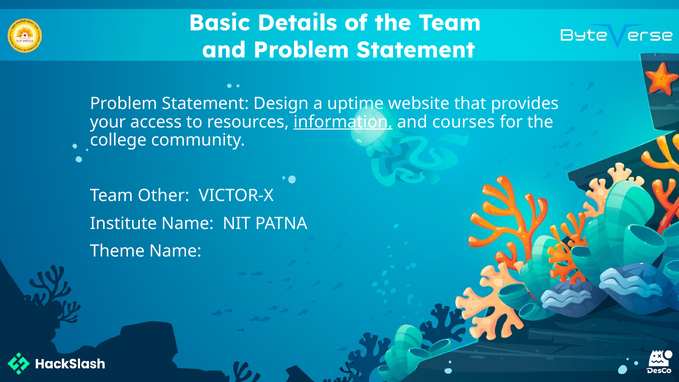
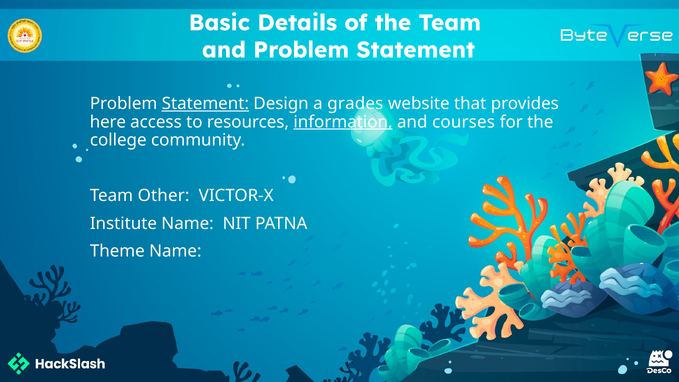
Statement at (205, 104) underline: none -> present
uptime: uptime -> grades
your: your -> here
